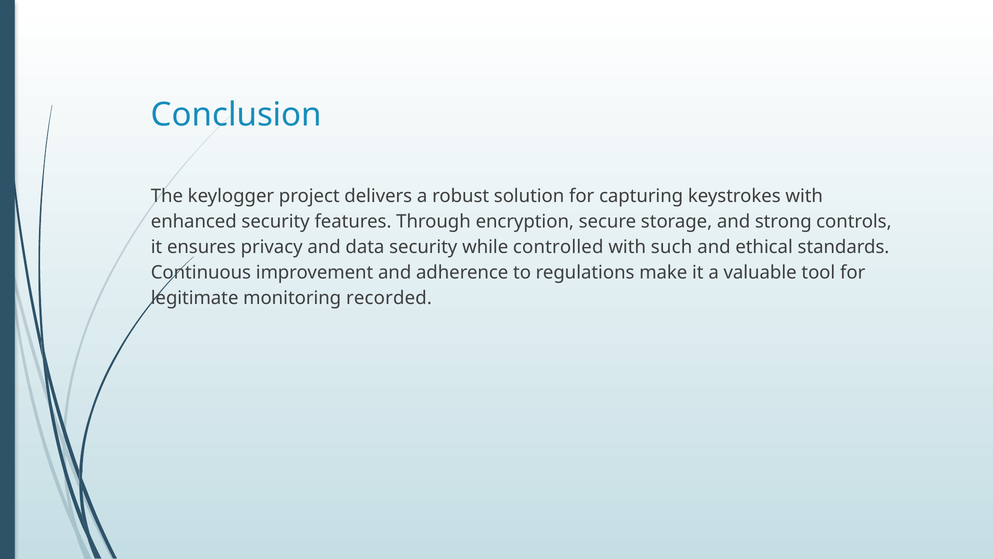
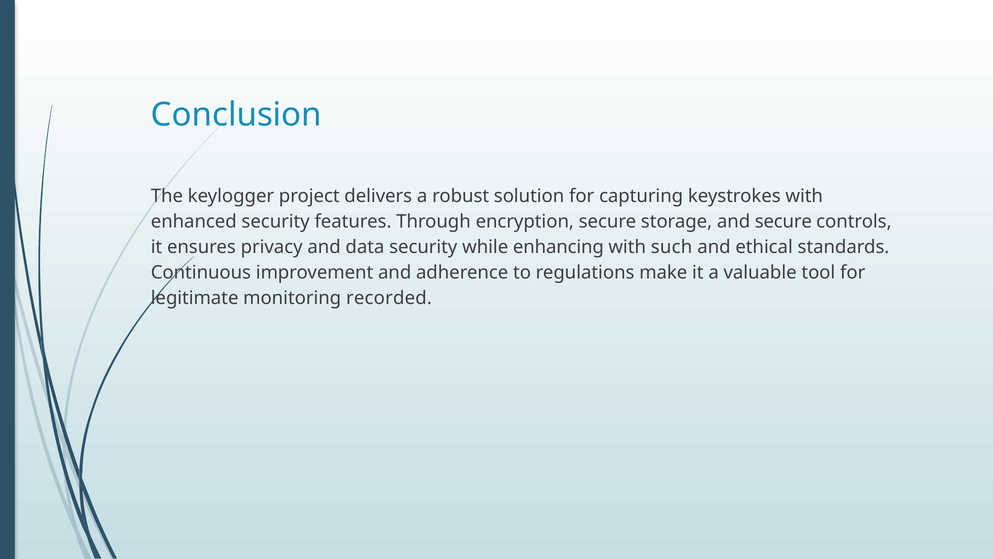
and strong: strong -> secure
controlled: controlled -> enhancing
